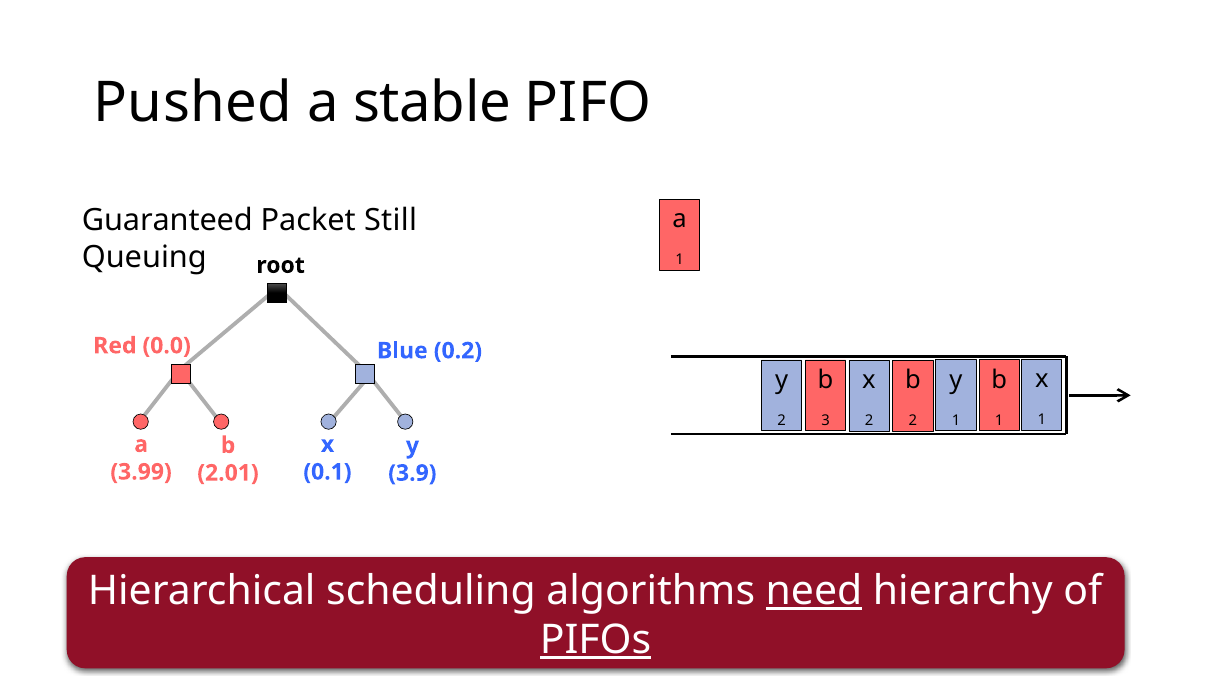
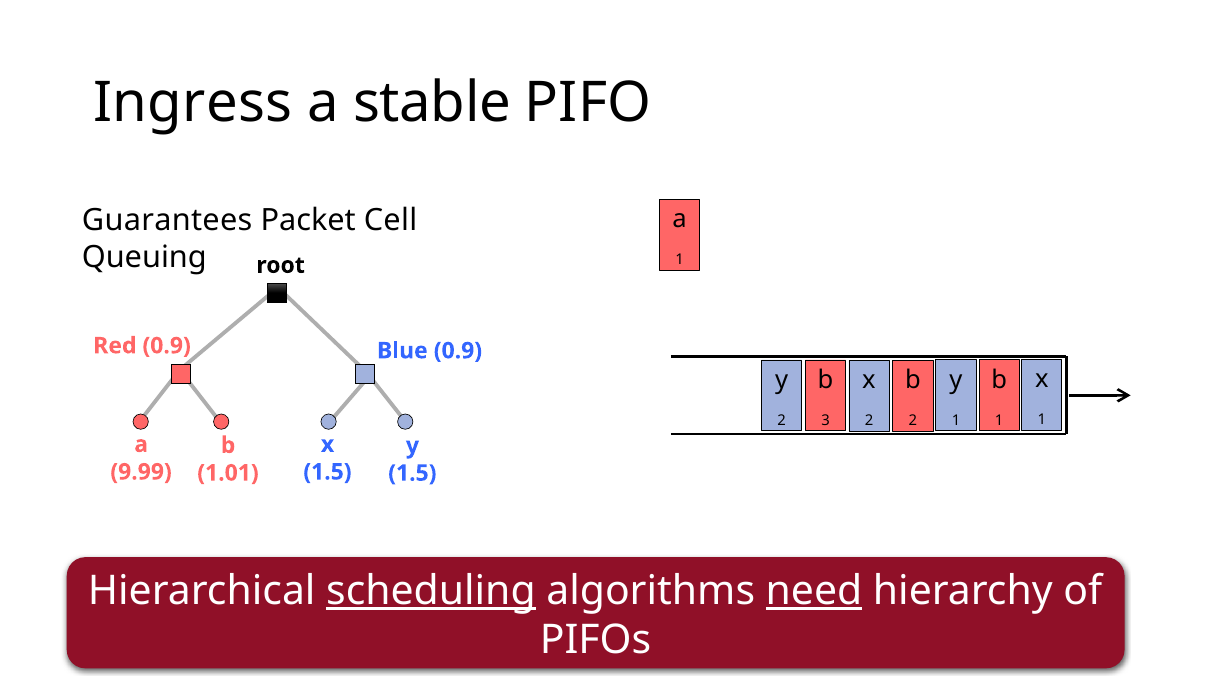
Pushed: Pushed -> Ingress
Guaranteed: Guaranteed -> Guarantees
Still: Still -> Cell
Red 0.0: 0.0 -> 0.9
Blue 0.2: 0.2 -> 0.9
3.99: 3.99 -> 9.99
0.1 at (327, 472): 0.1 -> 1.5
2.01: 2.01 -> 1.01
3.9 at (412, 473): 3.9 -> 1.5
scheduling underline: none -> present
PIFOs underline: present -> none
